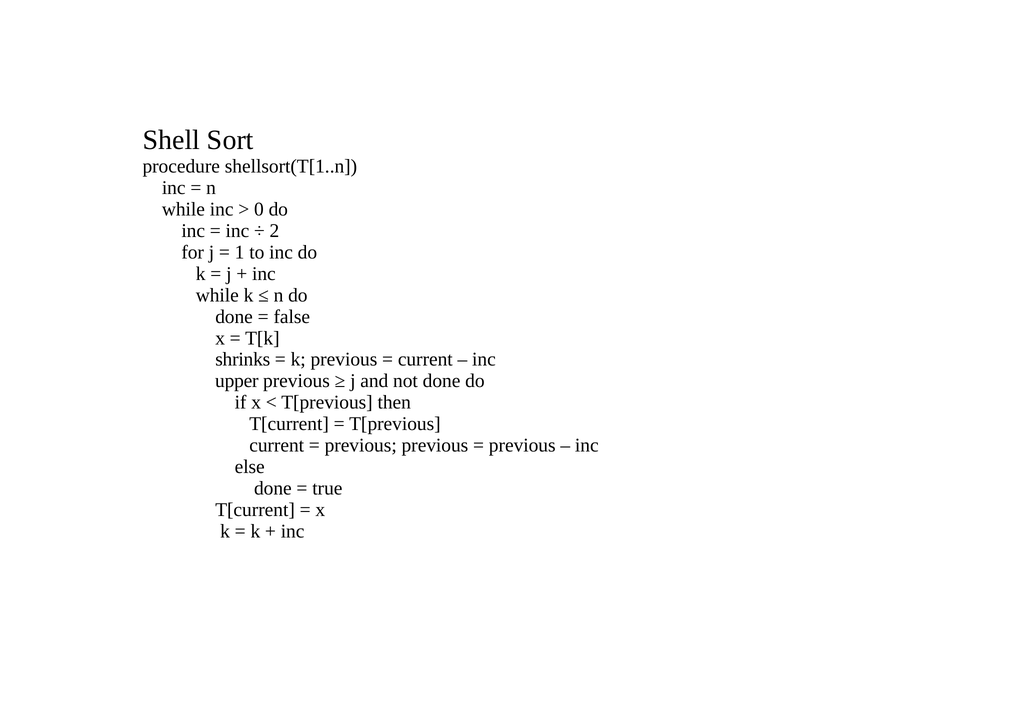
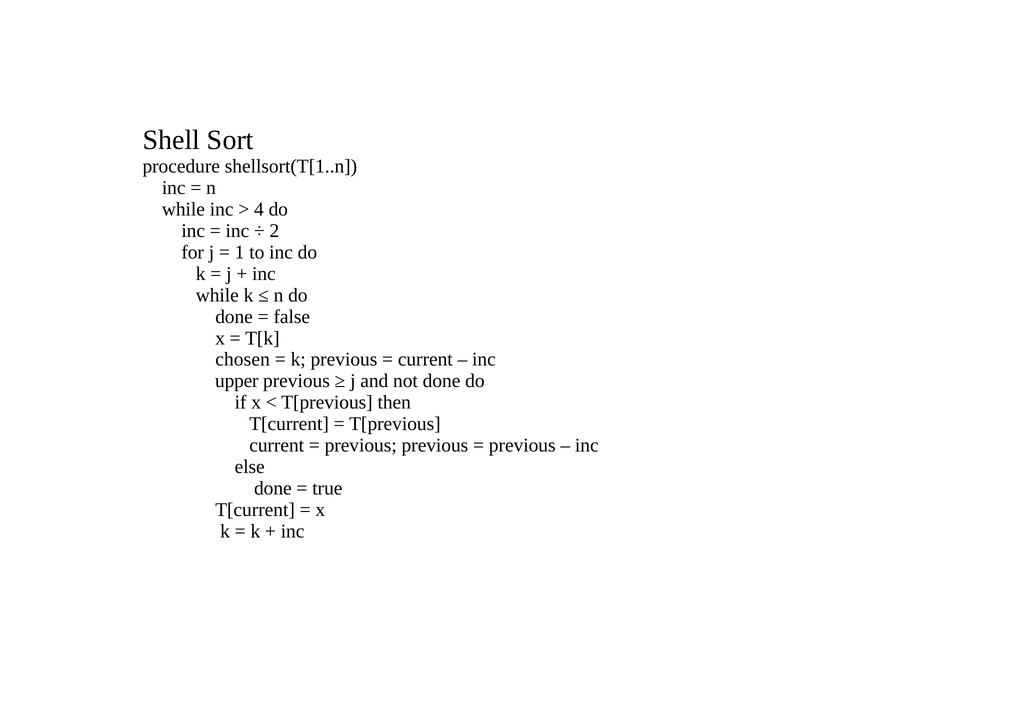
0: 0 -> 4
shrinks: shrinks -> chosen
